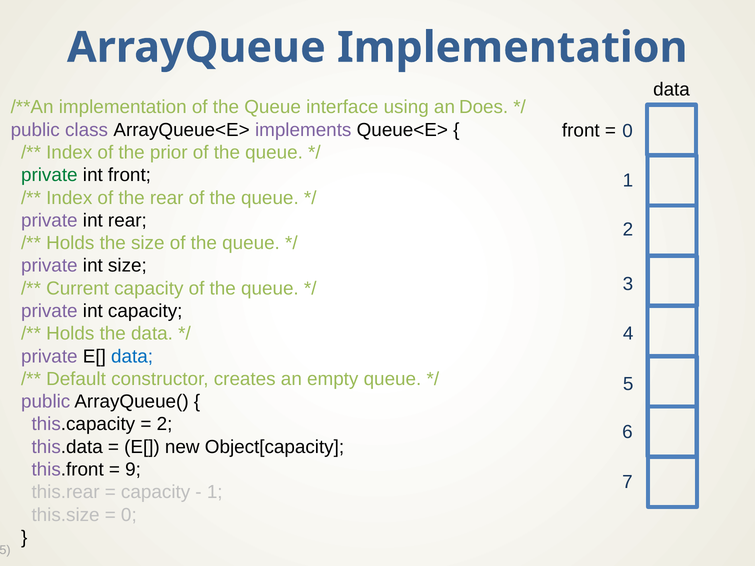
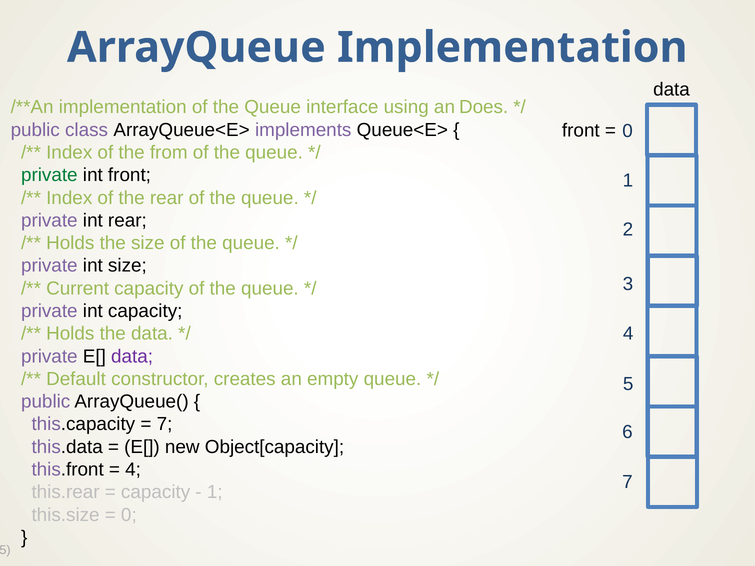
prior: prior -> from
data at (132, 356) colour: blue -> purple
2 at (165, 424): 2 -> 7
9 at (133, 470): 9 -> 4
